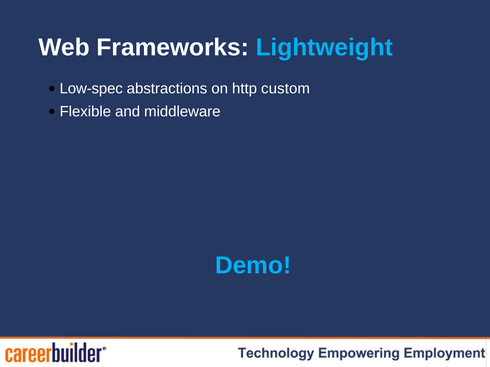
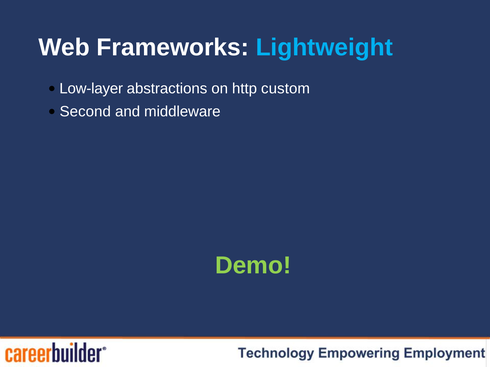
Low-spec: Low-spec -> Low-layer
Flexible: Flexible -> Second
Demo colour: light blue -> light green
